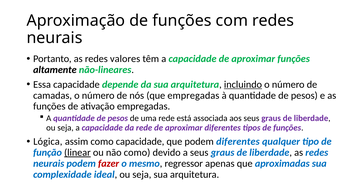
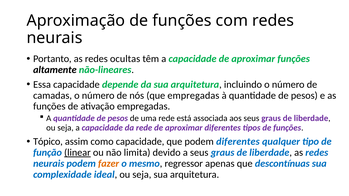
valores: valores -> ocultas
incluindo underline: present -> none
Lógica: Lógica -> Tópico
não como: como -> limita
fazer colour: red -> orange
aproximadas: aproximadas -> descontínuas
